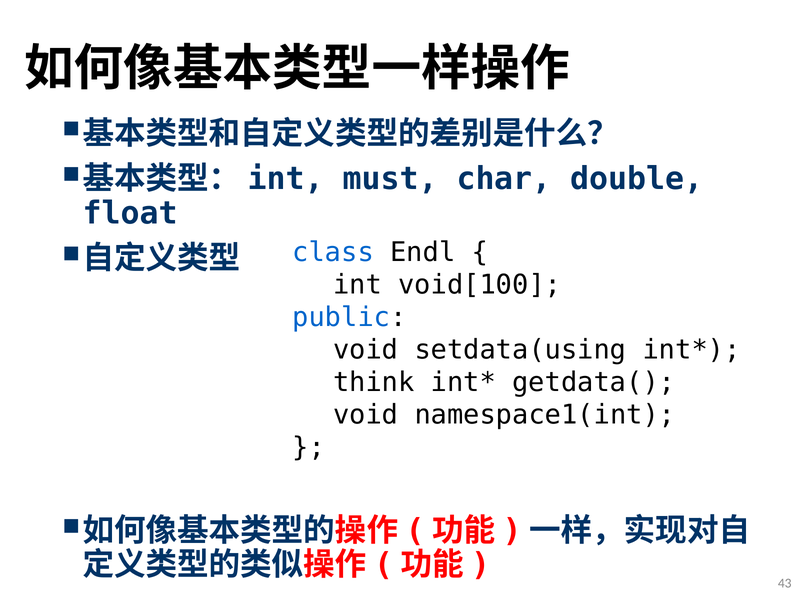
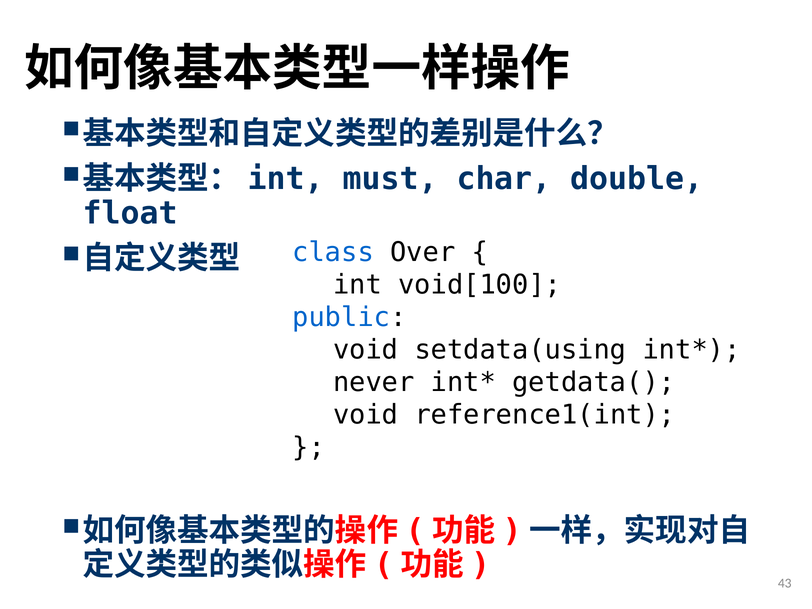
Endl: Endl -> Over
think: think -> never
namespace1(int: namespace1(int -> reference1(int
